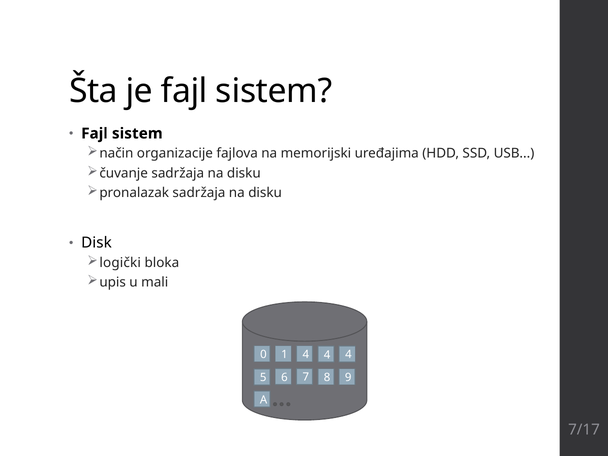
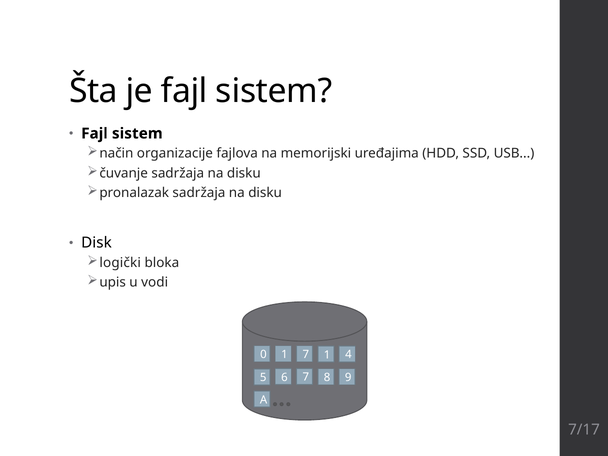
mali: mali -> vodi
1 4: 4 -> 7
0 4: 4 -> 1
